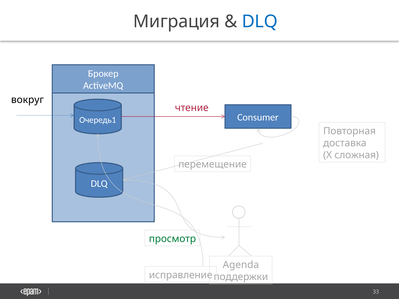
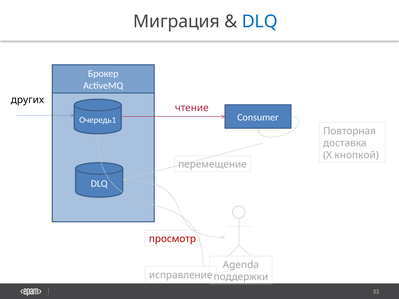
вокруг: вокруг -> других
сложная: сложная -> кнопкой
просмотр colour: green -> red
